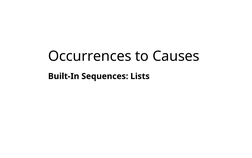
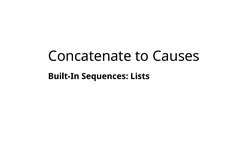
Occurrences: Occurrences -> Concatenate
